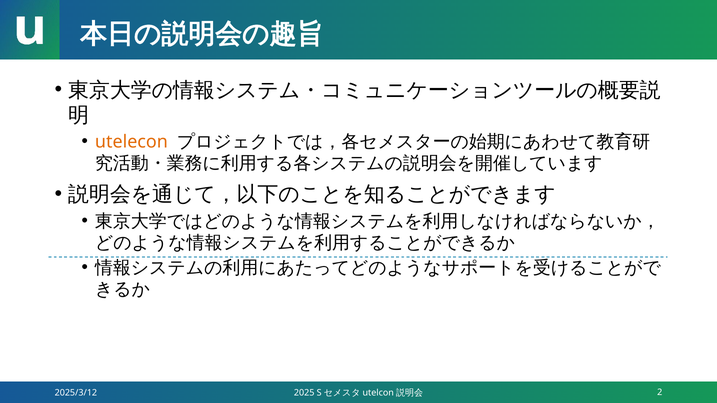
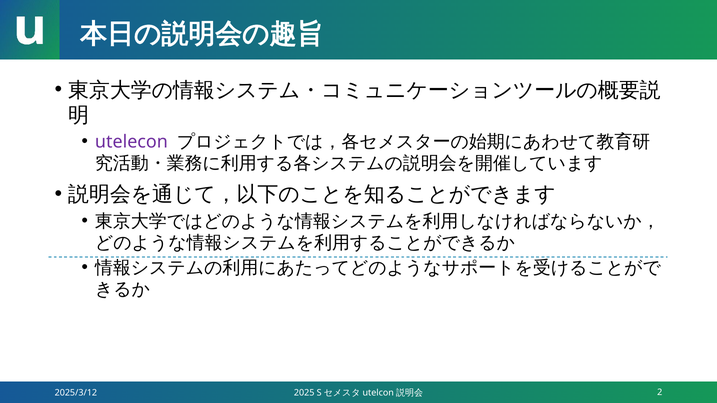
utelecon colour: orange -> purple
